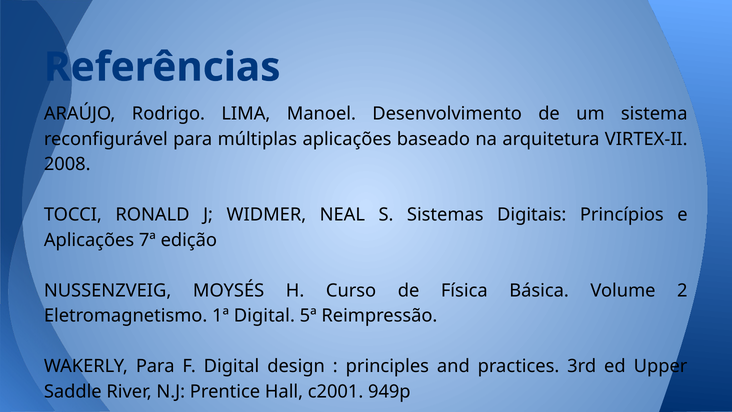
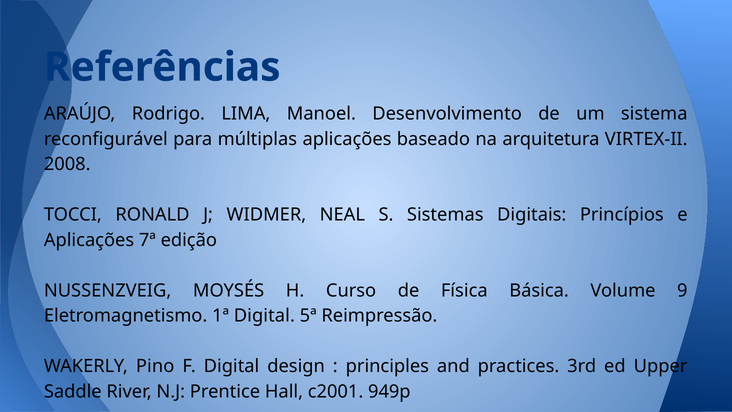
2: 2 -> 9
WAKERLY Para: Para -> Pino
